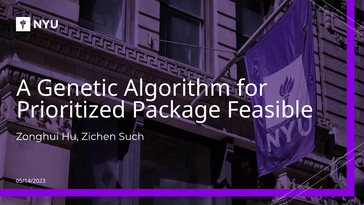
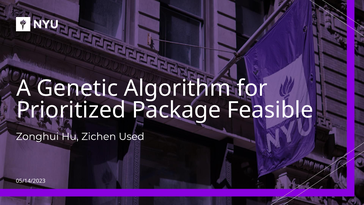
Such: Such -> Used
